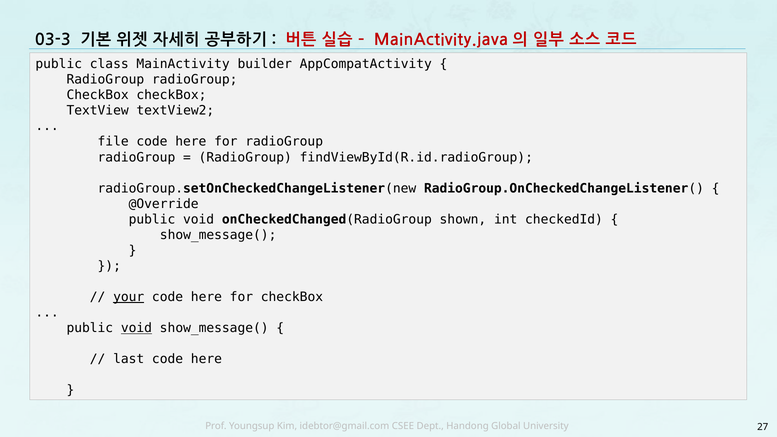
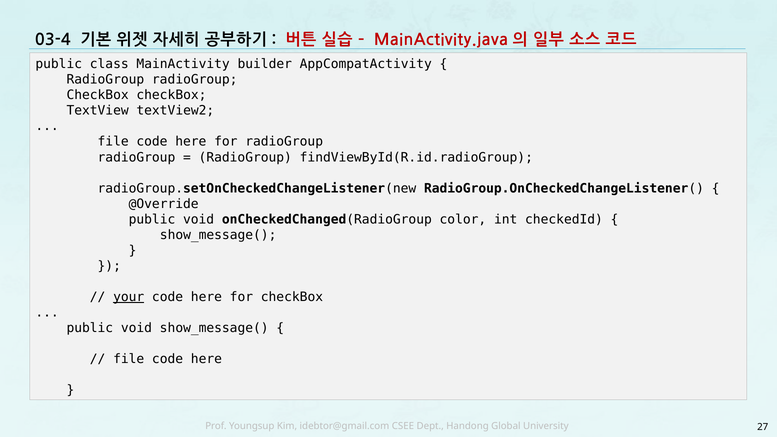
03-3: 03-3 -> 03-4
shown: shown -> color
void at (136, 328) underline: present -> none
last at (129, 359): last -> file
